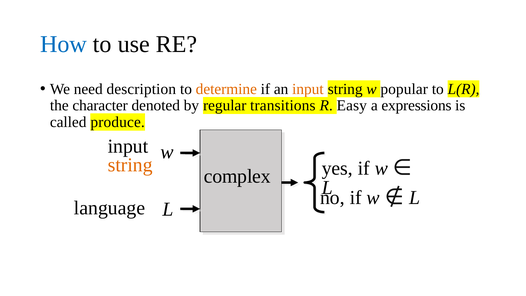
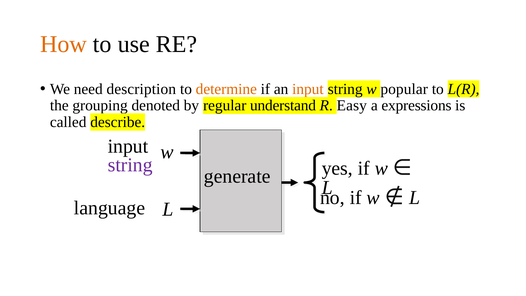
How colour: blue -> orange
character: character -> grouping
transitions: transitions -> understand
produce: produce -> describe
string at (130, 165) colour: orange -> purple
complex: complex -> generate
